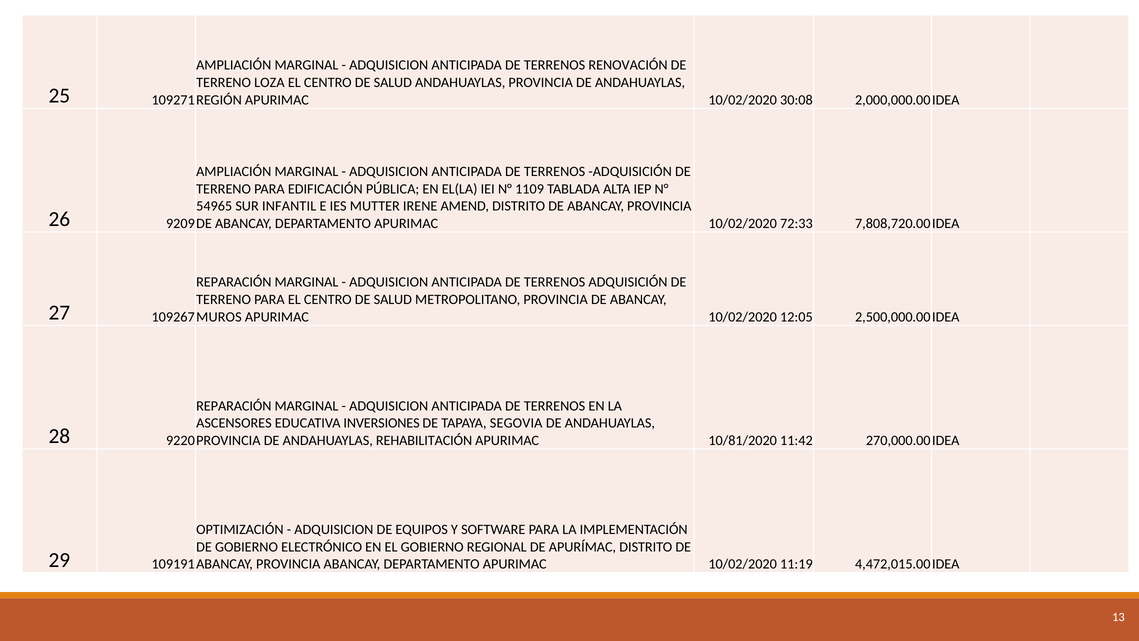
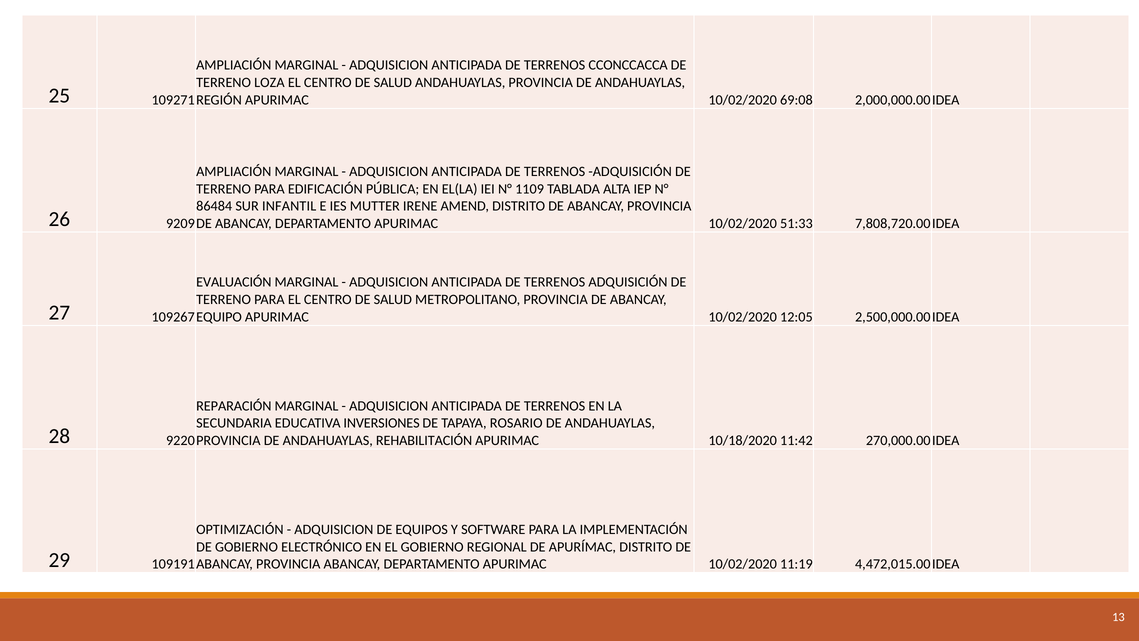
RENOVACIÓN: RENOVACIÓN -> CCONCCACCA
30:08: 30:08 -> 69:08
54965: 54965 -> 86484
72:33: 72:33 -> 51:33
REPARACIÓN at (234, 282): REPARACIÓN -> EVALUACIÓN
MUROS: MUROS -> EQUIPO
ASCENSORES: ASCENSORES -> SECUNDARIA
SEGOVIA: SEGOVIA -> ROSARIO
10/81/2020: 10/81/2020 -> 10/18/2020
